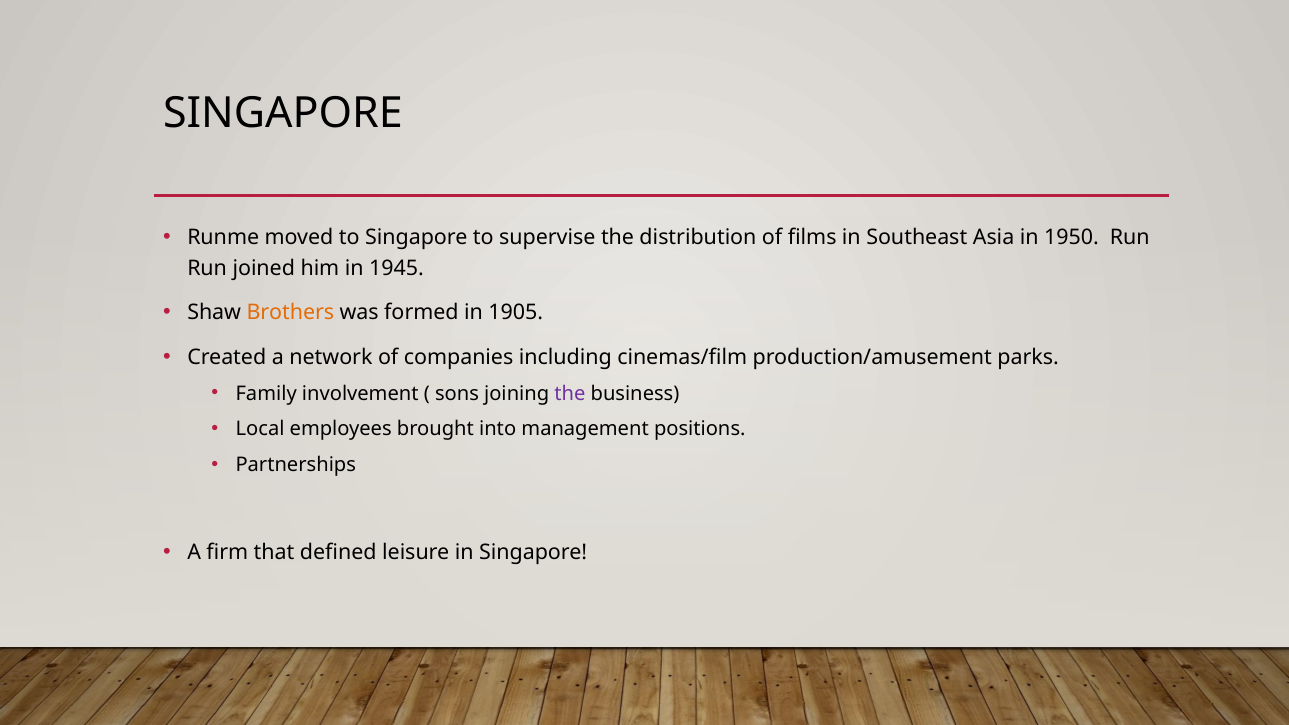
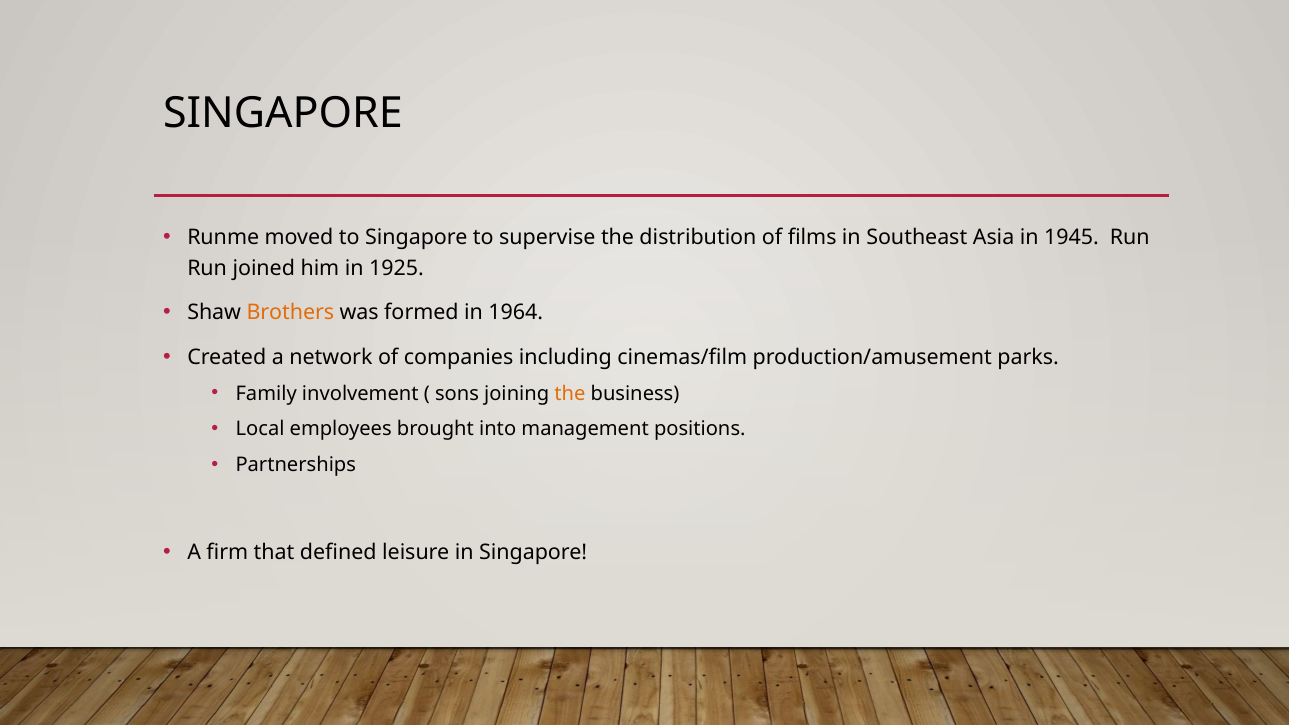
1950: 1950 -> 1945
1945: 1945 -> 1925
1905: 1905 -> 1964
the at (570, 393) colour: purple -> orange
